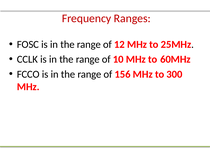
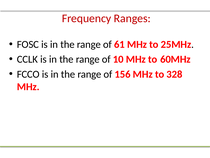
12: 12 -> 61
300: 300 -> 328
